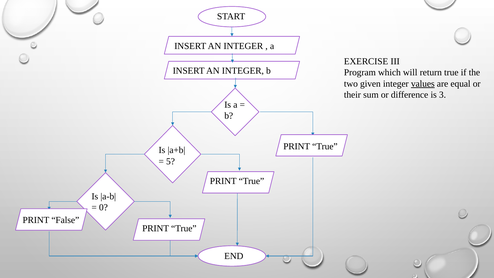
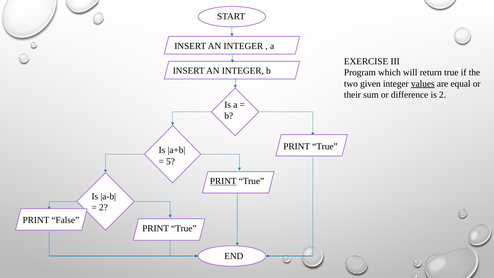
is 3: 3 -> 2
PRINT at (223, 181) underline: none -> present
0 at (103, 207): 0 -> 2
